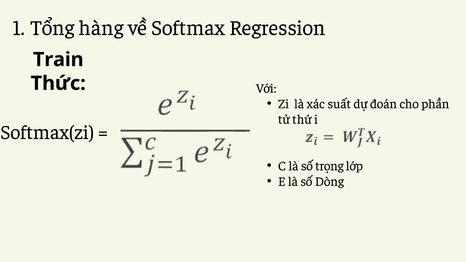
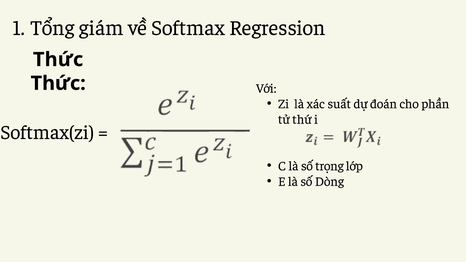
hàng: hàng -> giám
Train at (58, 60): Train -> Thức
